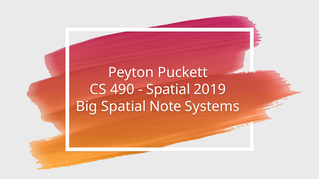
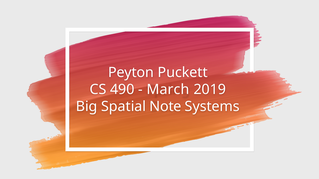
Spatial at (168, 90): Spatial -> March
